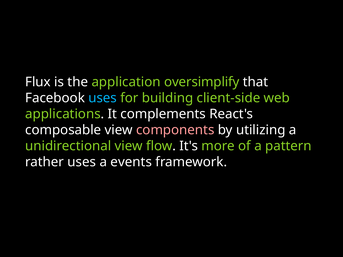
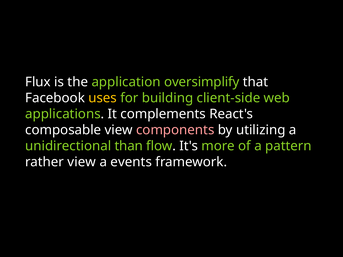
uses at (103, 98) colour: light blue -> yellow
unidirectional view: view -> than
rather uses: uses -> view
